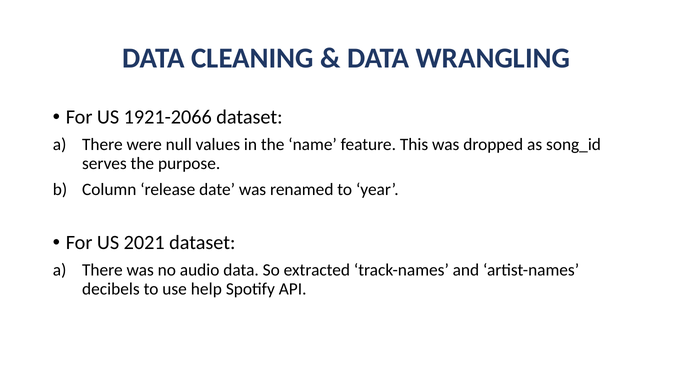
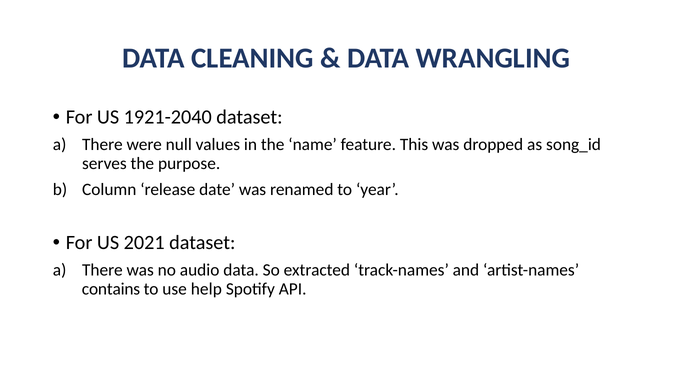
1921-2066: 1921-2066 -> 1921-2040
decibels: decibels -> contains
